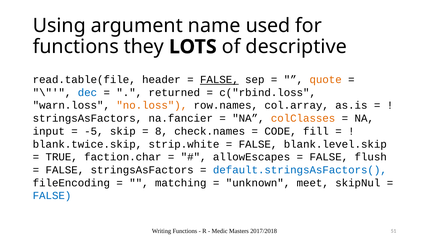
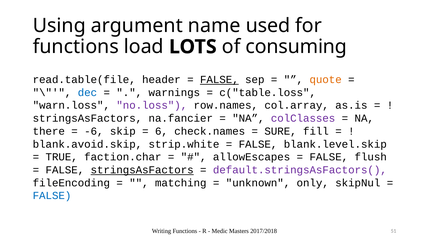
they: they -> load
descriptive: descriptive -> consuming
returned: returned -> warnings
c("rbind.loss: c("rbind.loss -> c("table.loss
no.loss colour: orange -> purple
colClasses colour: orange -> purple
input: input -> there
-5: -5 -> -6
8: 8 -> 6
CODE: CODE -> SURE
blank.twice.skip: blank.twice.skip -> blank.avoid.skip
stringsAsFactors at (142, 169) underline: none -> present
default.stringsAsFactors( colour: blue -> purple
meet: meet -> only
